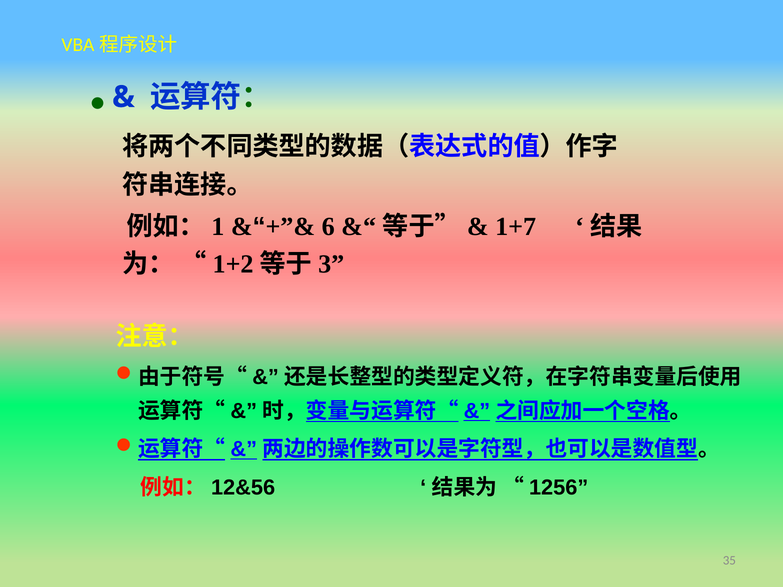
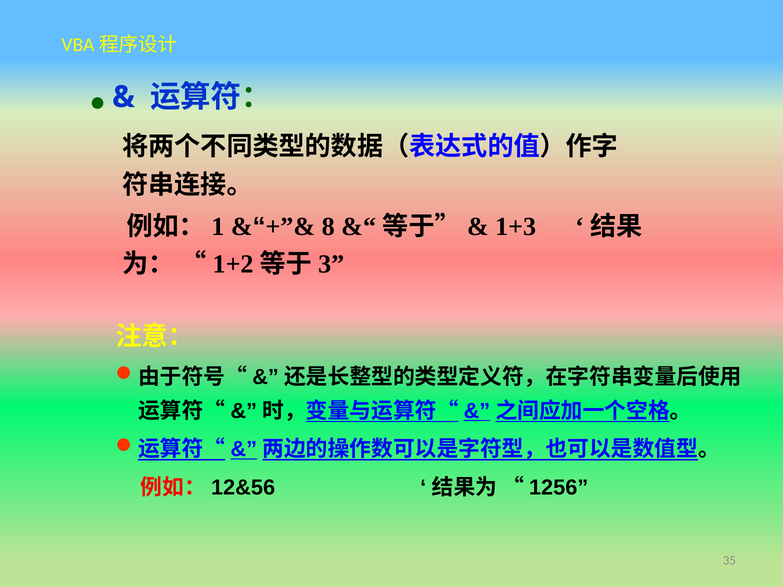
6: 6 -> 8
1+7: 1+7 -> 1+3
